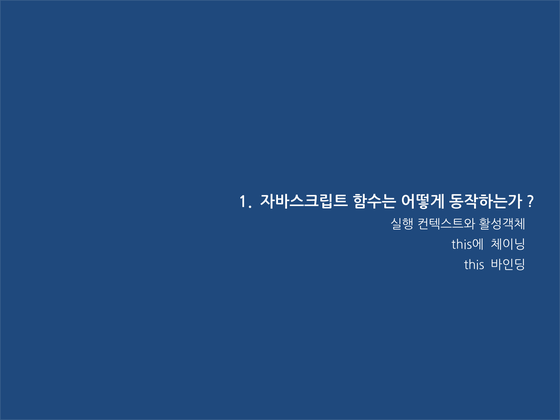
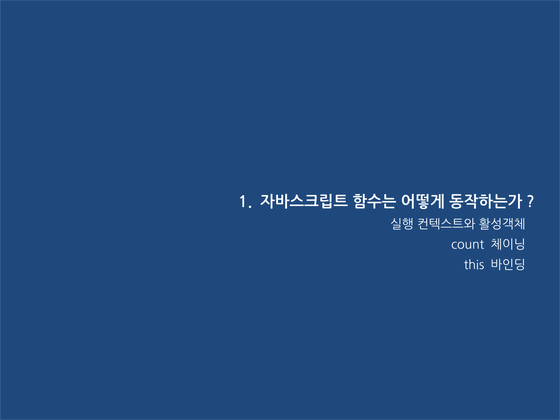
this에: this에 -> count
